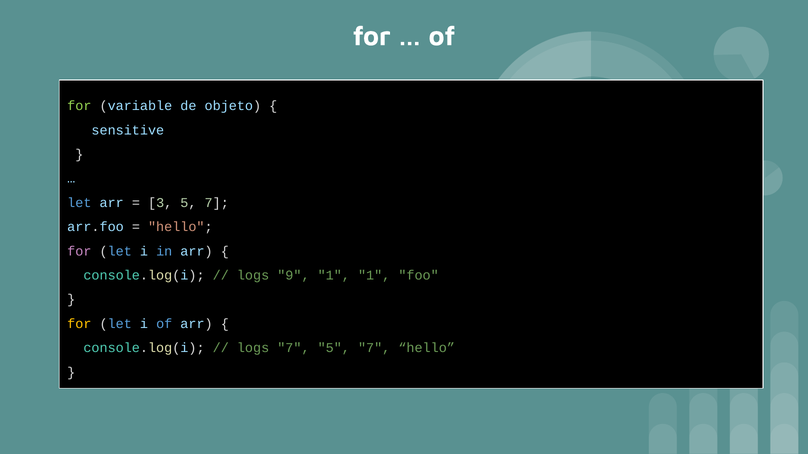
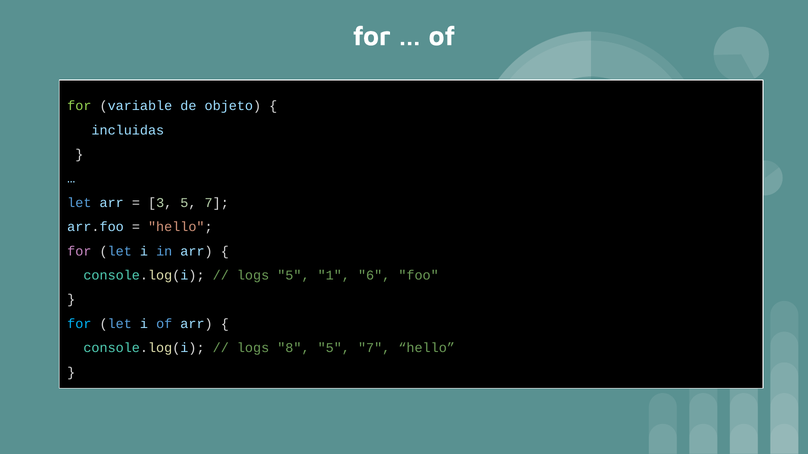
sensitive: sensitive -> incluidas
logs 9: 9 -> 5
1 1: 1 -> 6
for at (79, 324) colour: yellow -> light blue
logs 7: 7 -> 8
